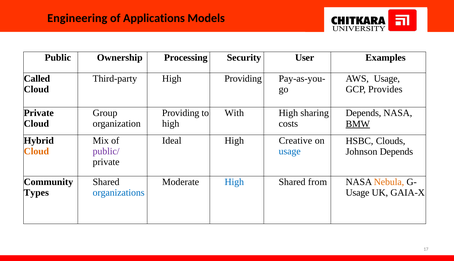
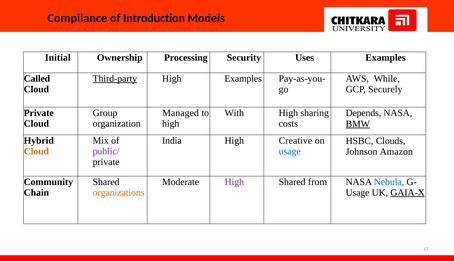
Engineering: Engineering -> Compliance
Applications: Applications -> Introduction
Public: Public -> Initial
User: User -> Uses
Third-party underline: none -> present
High Providing: Providing -> Examples
AWS Usage: Usage -> While
Provides: Provides -> Securely
Providing at (181, 113): Providing -> Managed
Ideal: Ideal -> India
Johnson Depends: Depends -> Amazon
High at (234, 182) colour: blue -> purple
Nebula colour: orange -> blue
Types: Types -> Chain
organizations colour: blue -> orange
GAIA-X underline: none -> present
